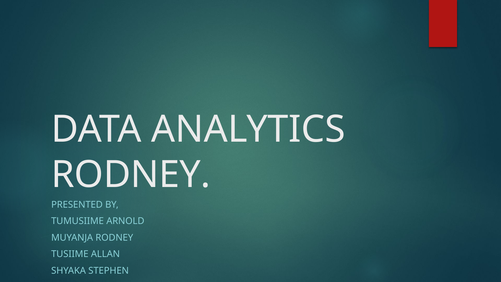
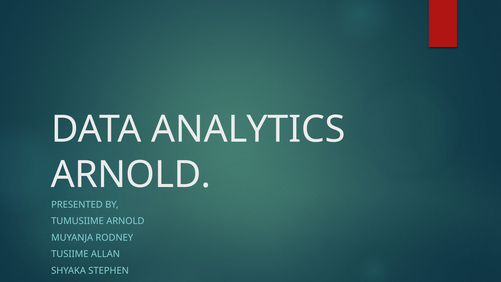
RODNEY at (131, 175): RODNEY -> ARNOLD
